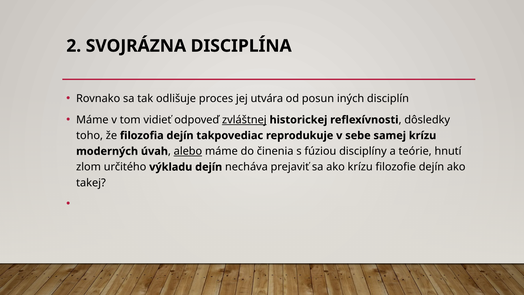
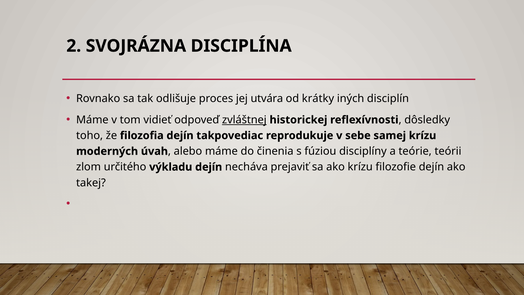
posun: posun -> krátky
alebo underline: present -> none
hnutí: hnutí -> teórii
